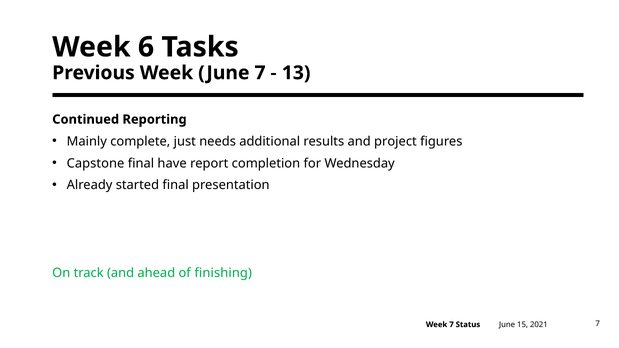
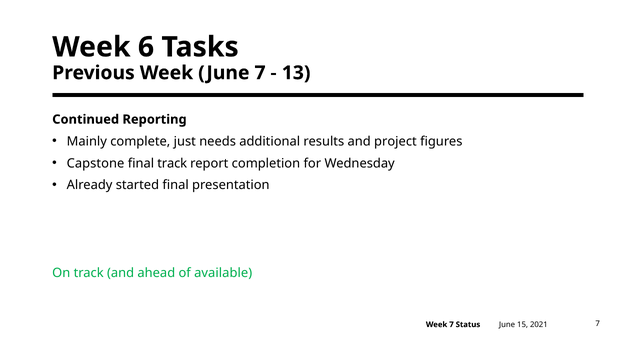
final have: have -> track
finishing: finishing -> available
